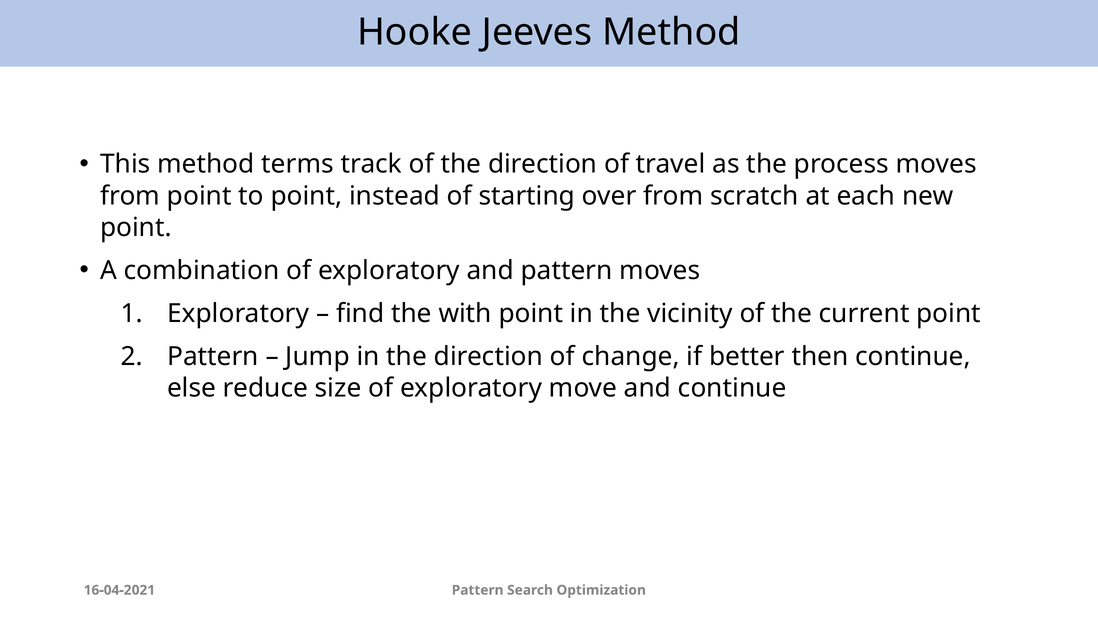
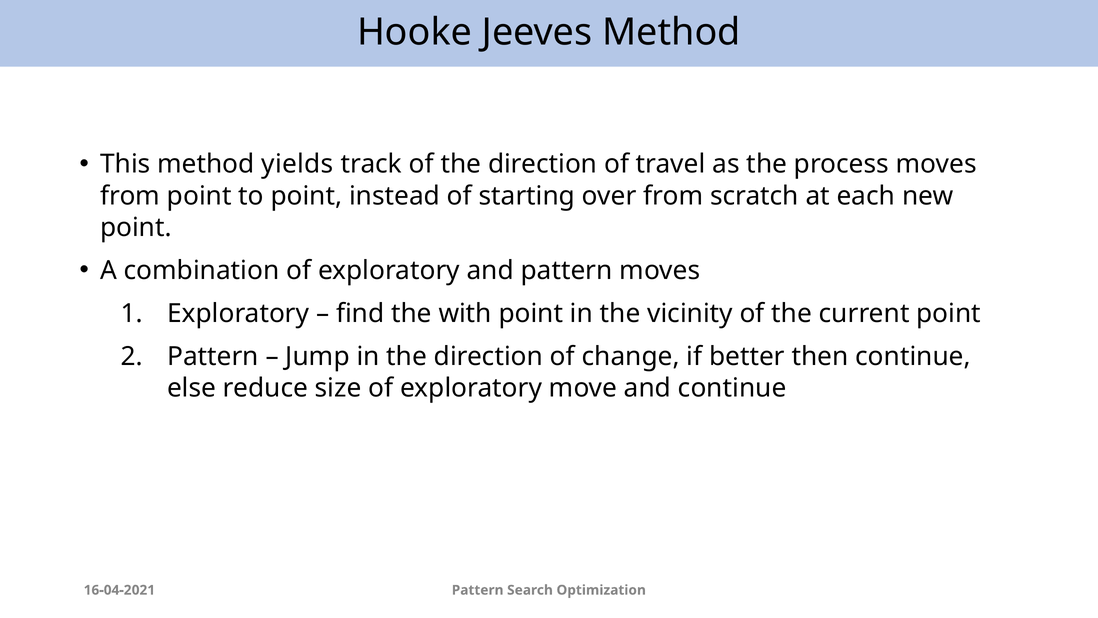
terms: terms -> yields
